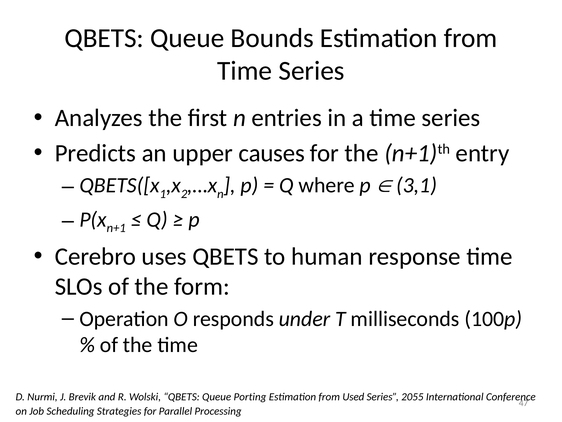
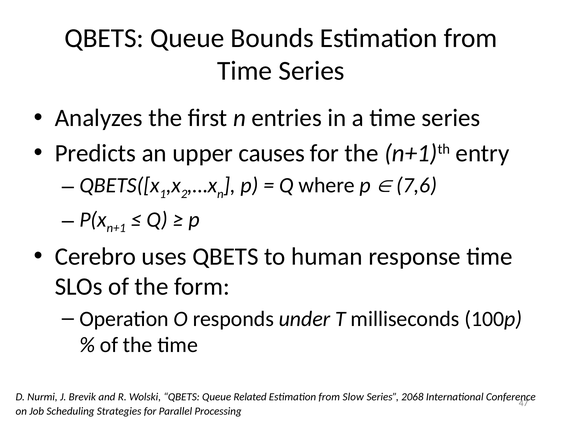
3,1: 3,1 -> 7,6
Porting: Porting -> Related
Used: Used -> Slow
2055: 2055 -> 2068
